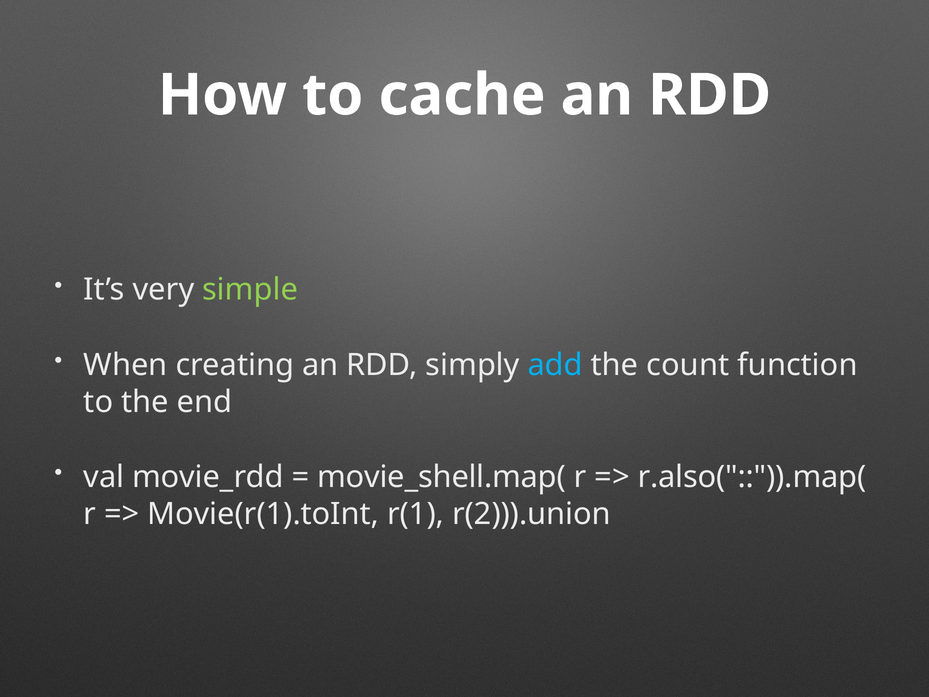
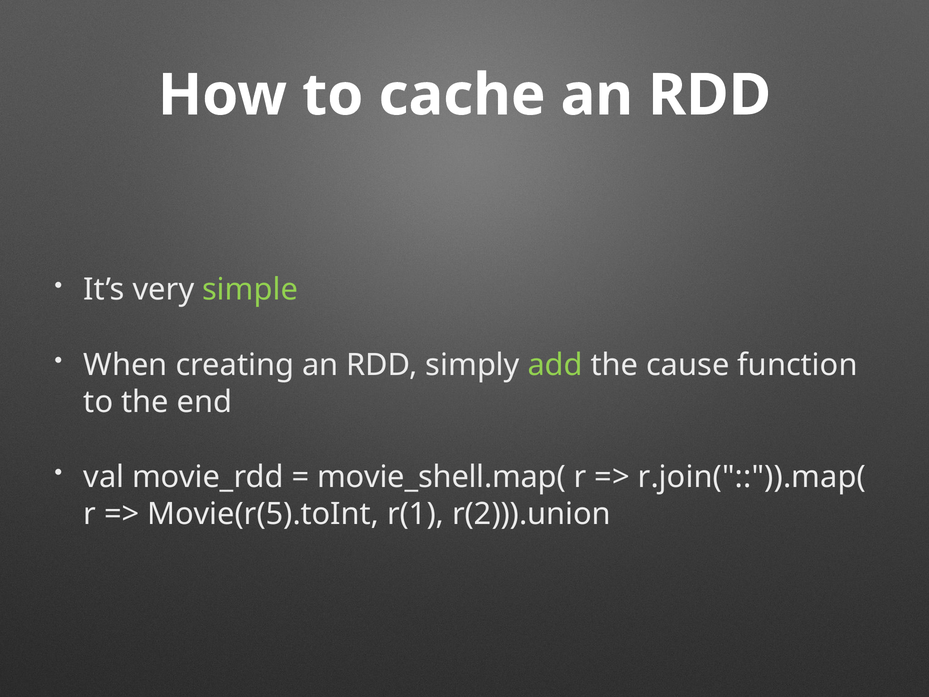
add colour: light blue -> light green
count: count -> cause
r.also("::")).map(: r.also("::")).map( -> r.join("::")).map(
Movie(r(1).toInt: Movie(r(1).toInt -> Movie(r(5).toInt
